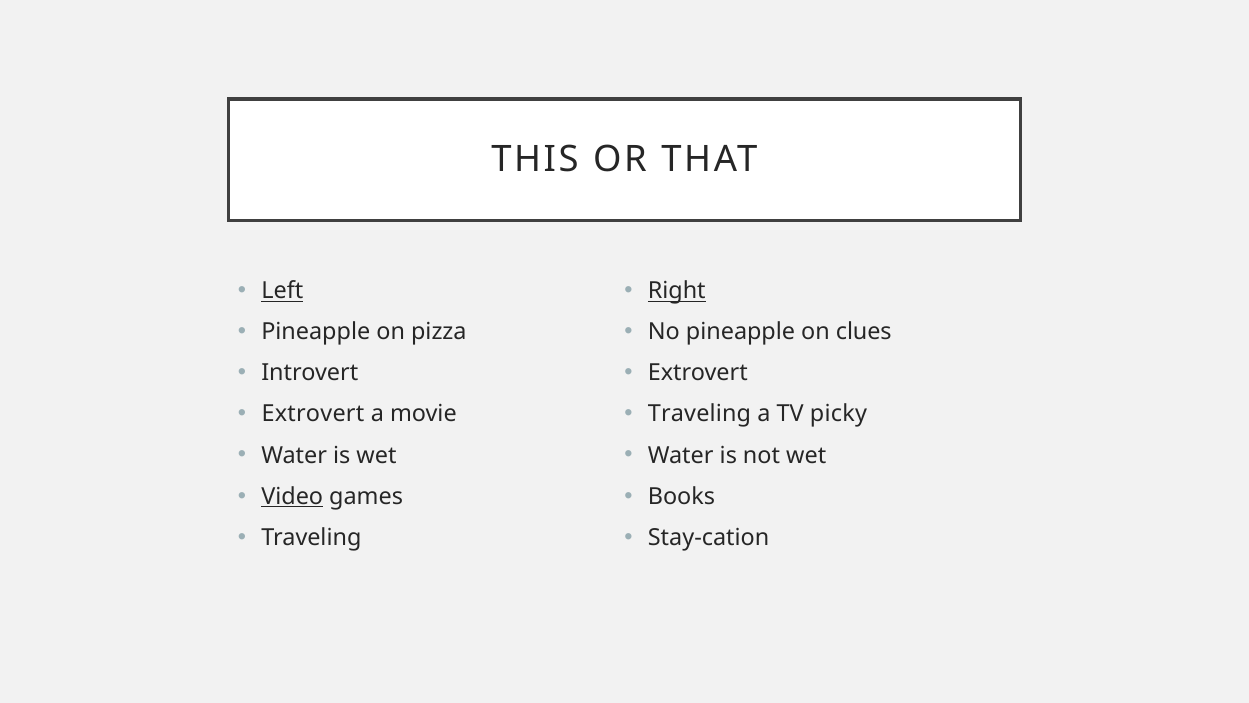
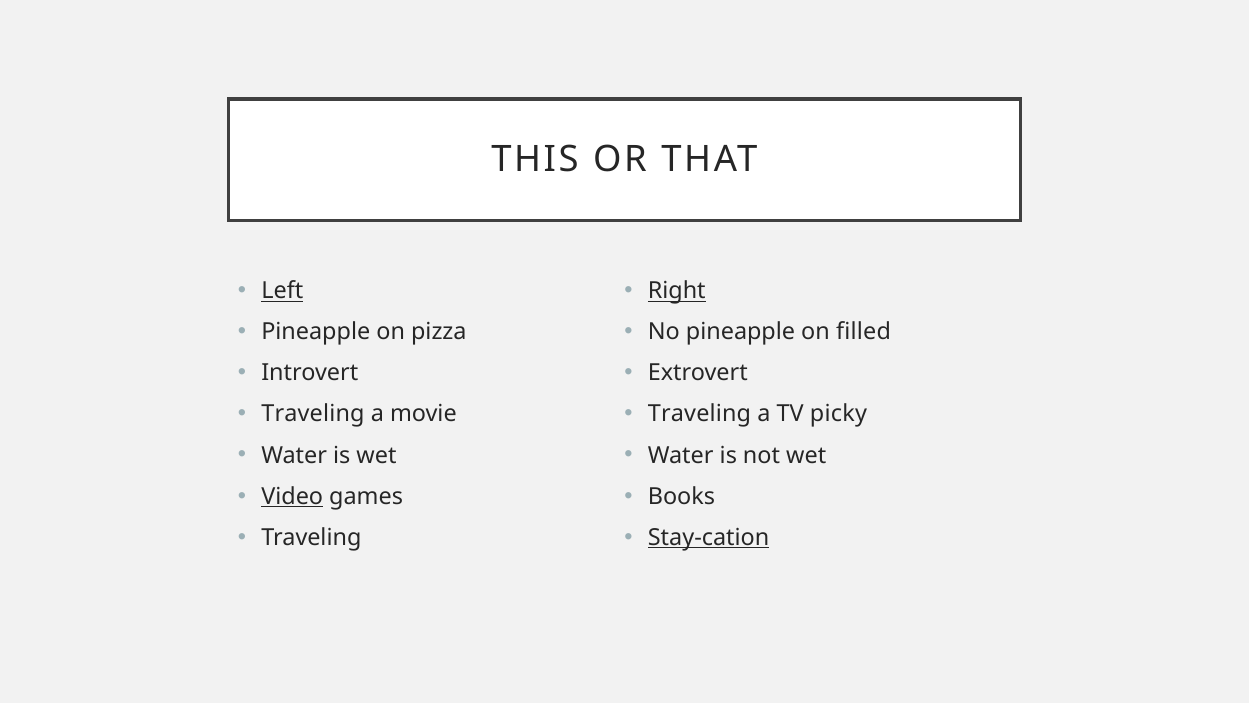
clues: clues -> filled
Extrovert at (313, 414): Extrovert -> Traveling
Stay-cation underline: none -> present
